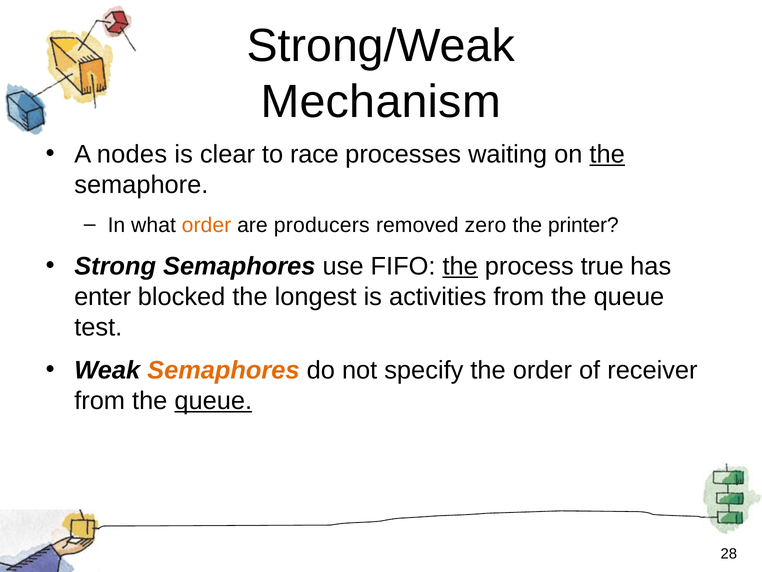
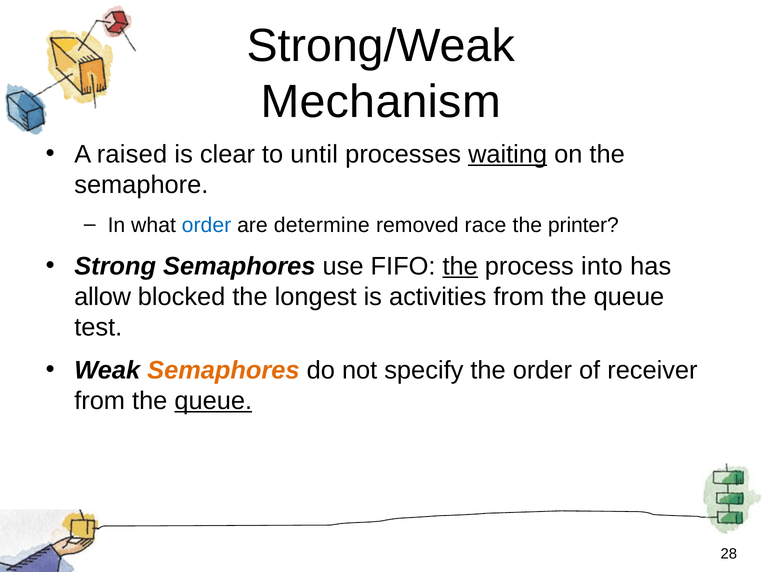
nodes: nodes -> raised
race: race -> until
waiting underline: none -> present
the at (607, 154) underline: present -> none
order at (206, 225) colour: orange -> blue
producers: producers -> determine
zero: zero -> race
true: true -> into
enter: enter -> allow
